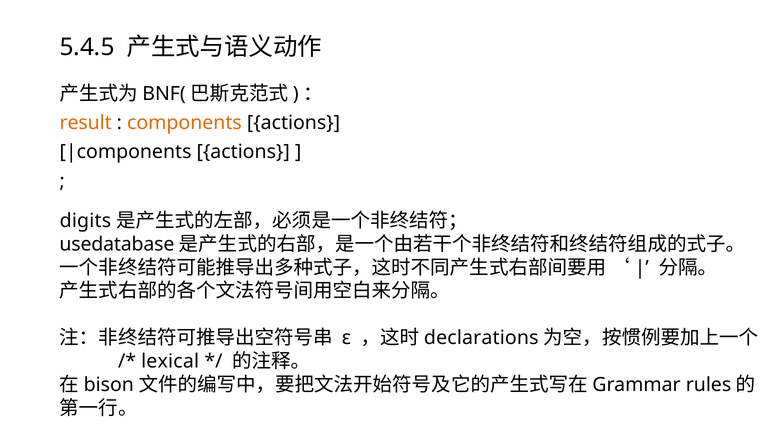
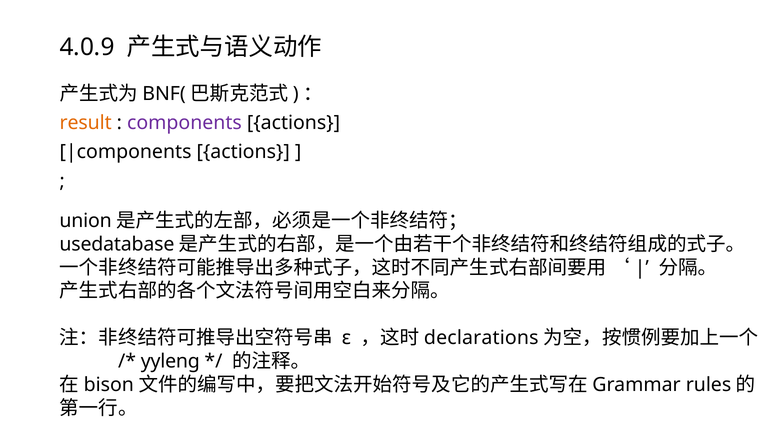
5.4.5: 5.4.5 -> 4.0.9
components colour: orange -> purple
digits: digits -> union
lexical: lexical -> yyleng
